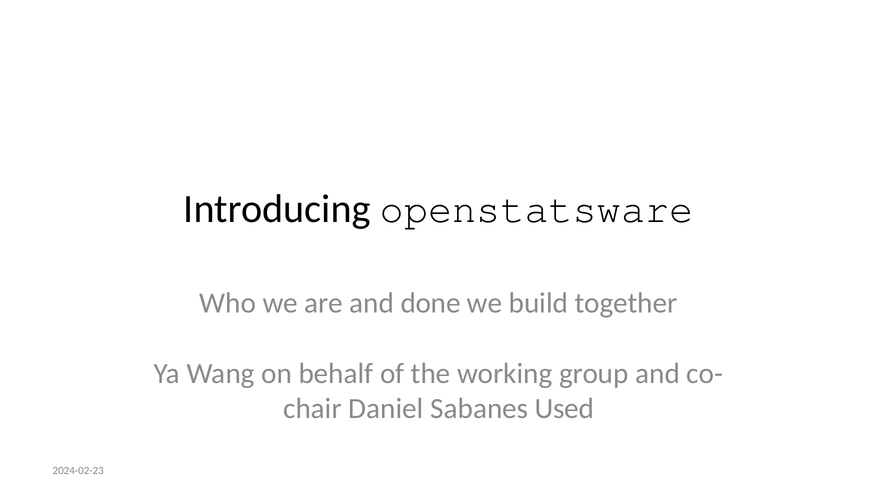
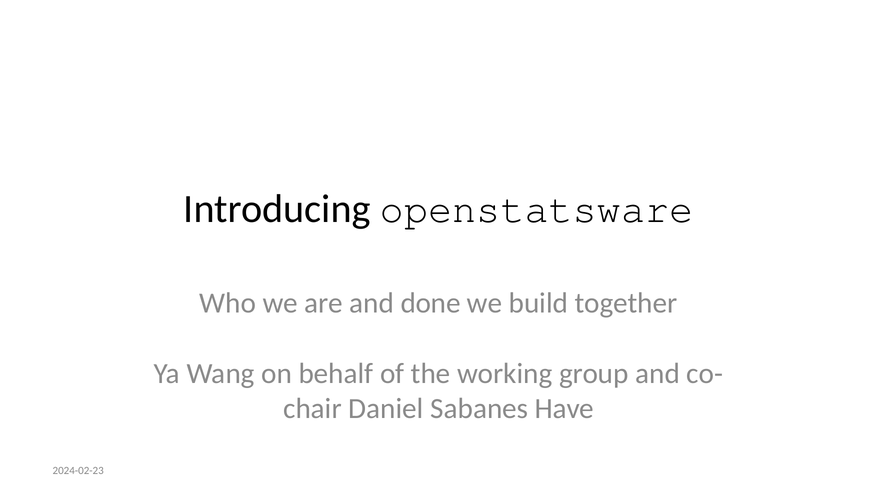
Used: Used -> Have
